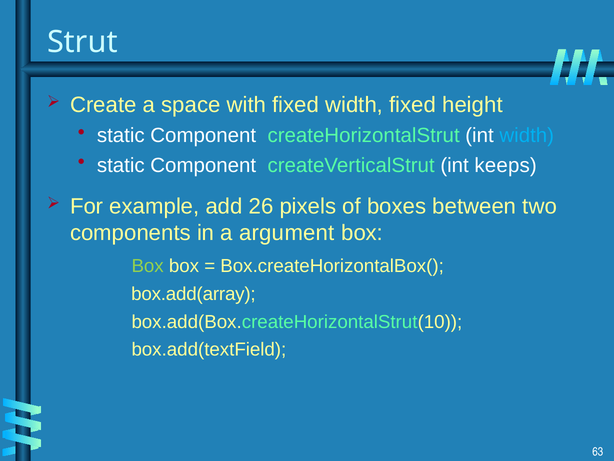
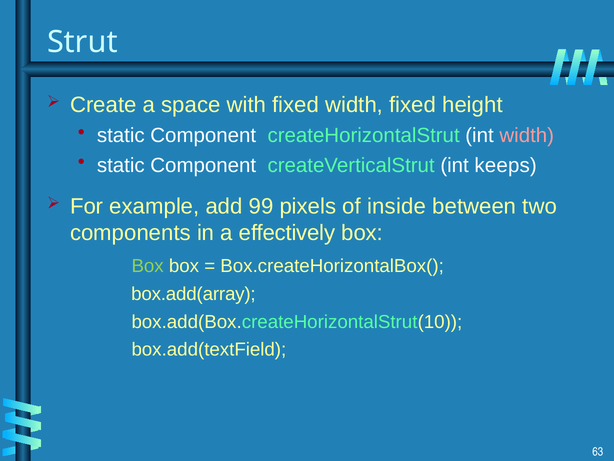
width at (527, 135) colour: light blue -> pink
26: 26 -> 99
boxes: boxes -> inside
argument: argument -> effectively
